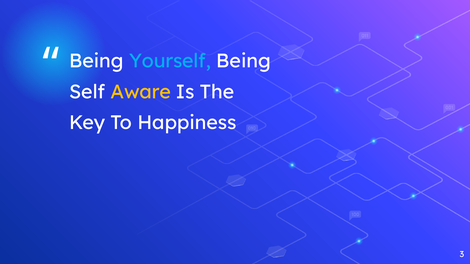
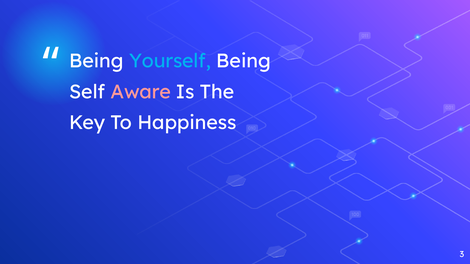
Aware colour: yellow -> pink
